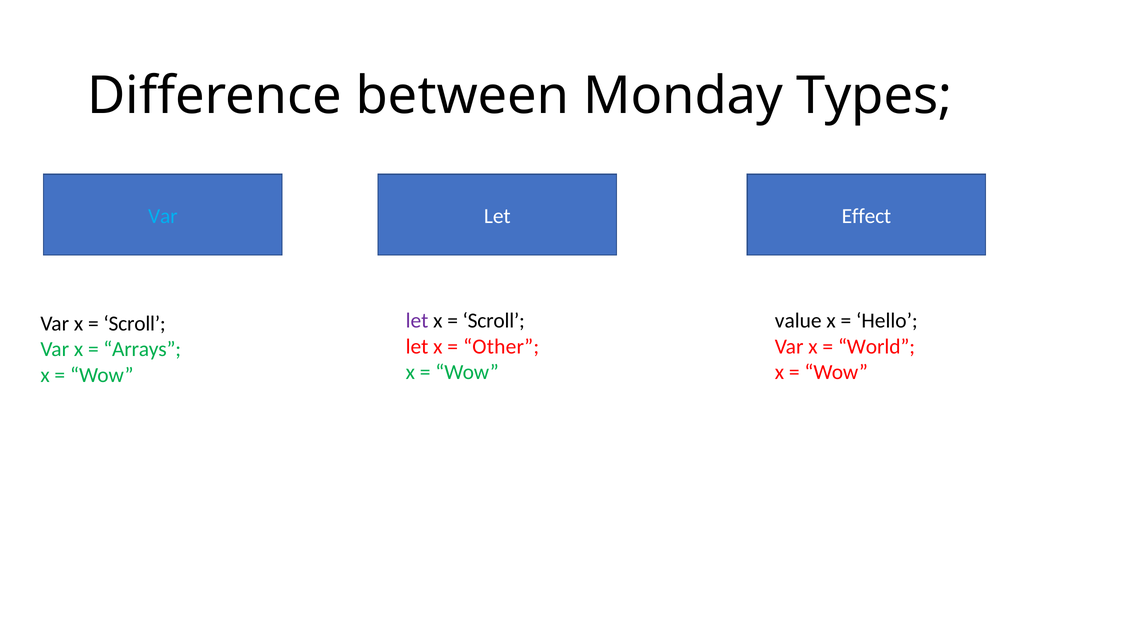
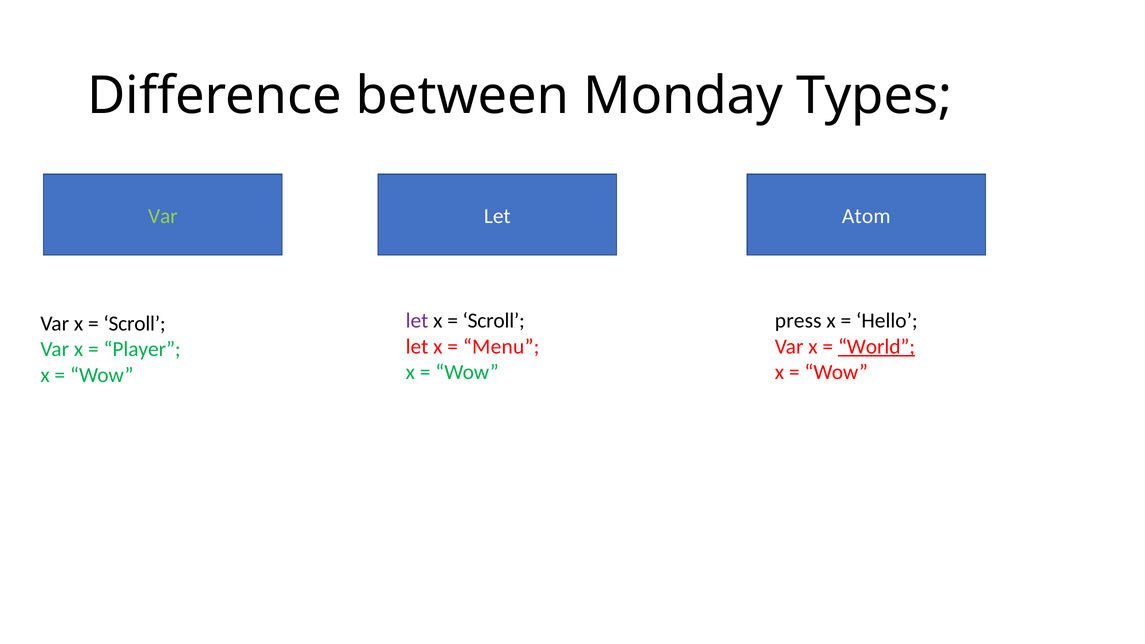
Var at (163, 216) colour: light blue -> light green
Effect: Effect -> Atom
value: value -> press
Other: Other -> Menu
World underline: none -> present
Arrays: Arrays -> Player
